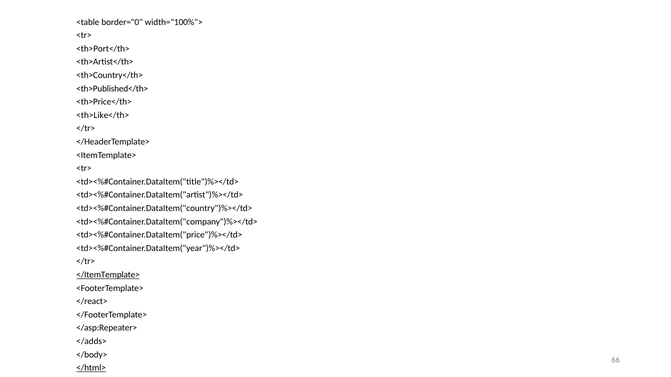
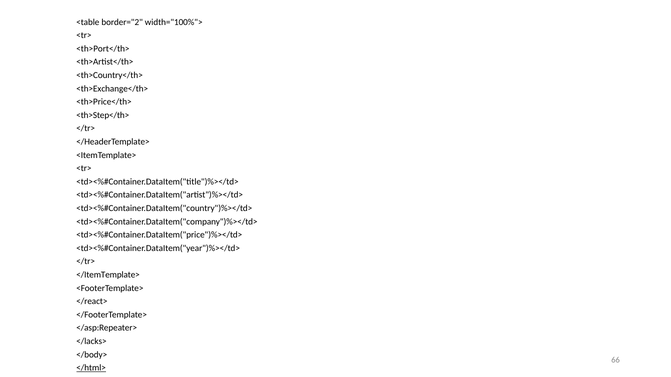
border="0: border="0 -> border="2
<th>Published</th>: <th>Published</th> -> <th>Exchange</th>
<th>Like</th>: <th>Like</th> -> <th>Step</th>
</ItemTemplate> underline: present -> none
</adds>: </adds> -> </lacks>
